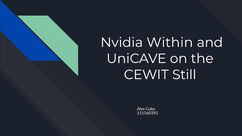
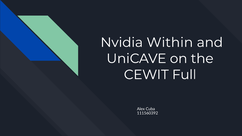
Still: Still -> Full
